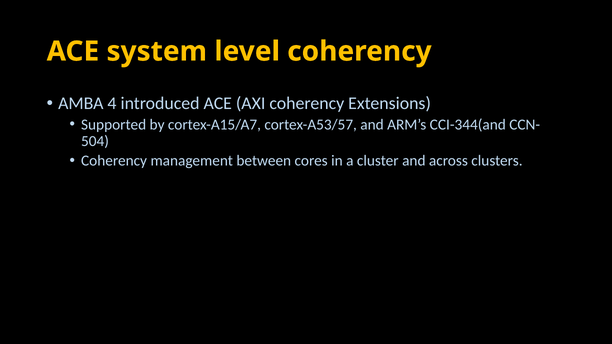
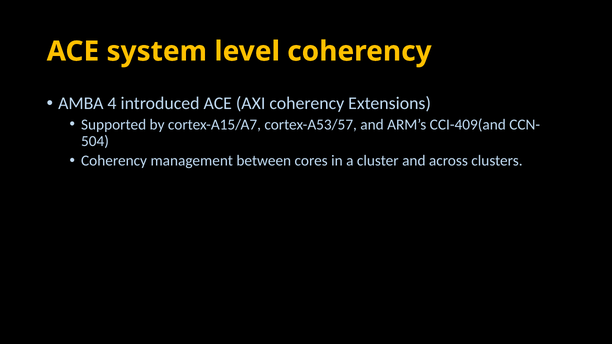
CCI-344(and: CCI-344(and -> CCI-409(and
